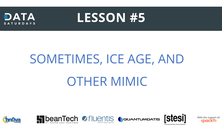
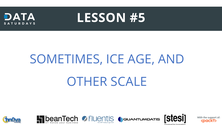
MIMIC: MIMIC -> SCALE
